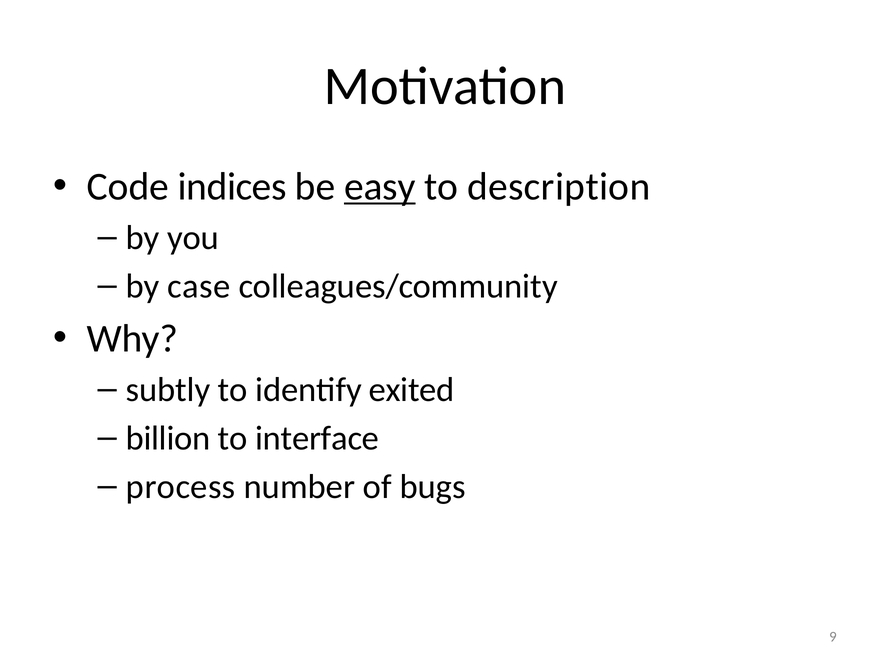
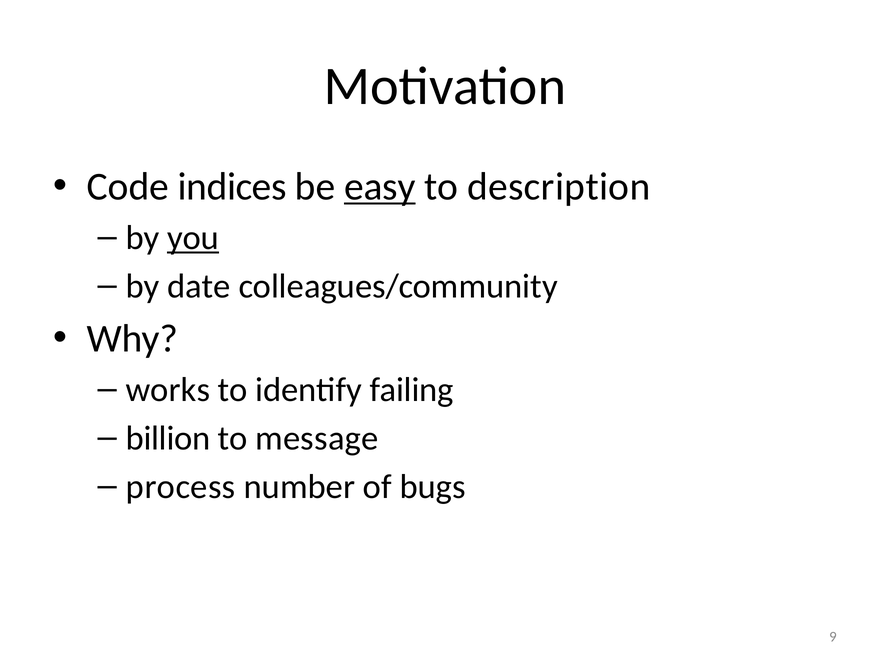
you underline: none -> present
case: case -> date
subtly: subtly -> works
exited: exited -> failing
interface: interface -> message
